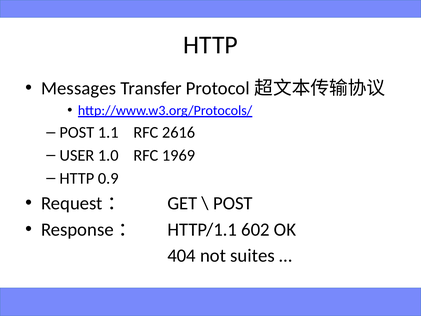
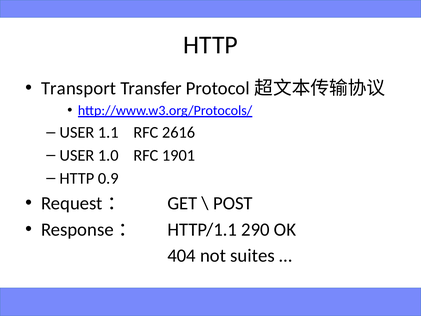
Messages: Messages -> Transport
POST at (77, 132): POST -> USER
1969: 1969 -> 1901
602: 602 -> 290
